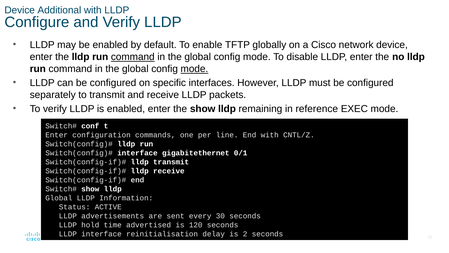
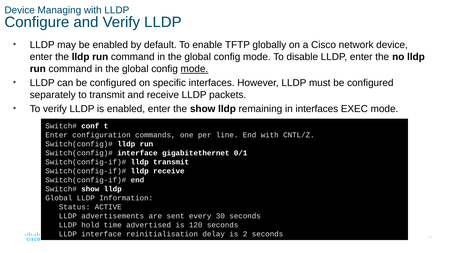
Additional: Additional -> Managing
command at (133, 57) underline: present -> none
in reference: reference -> interfaces
